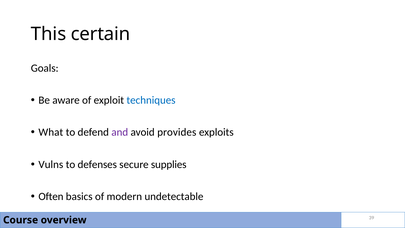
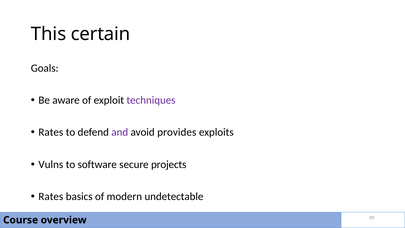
techniques colour: blue -> purple
What at (51, 132): What -> Rates
defenses: defenses -> software
supplies: supplies -> projects
Often at (51, 196): Often -> Rates
